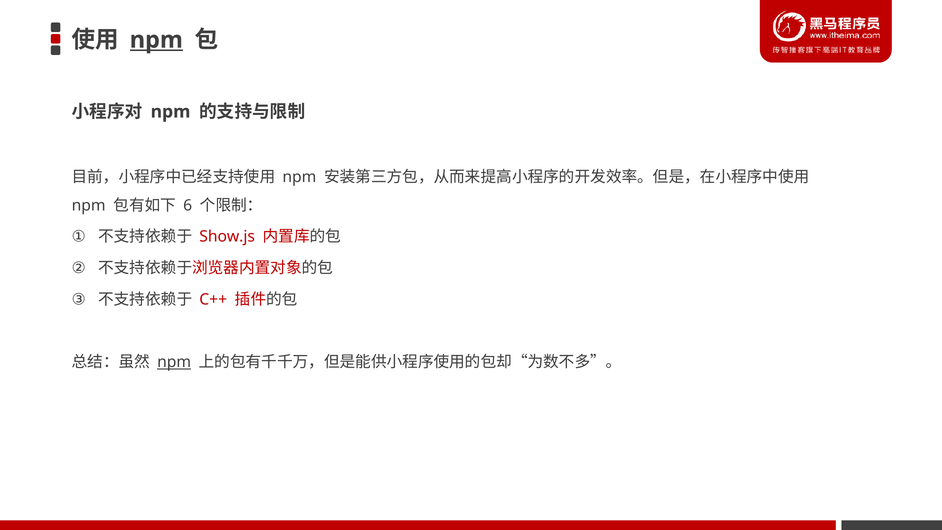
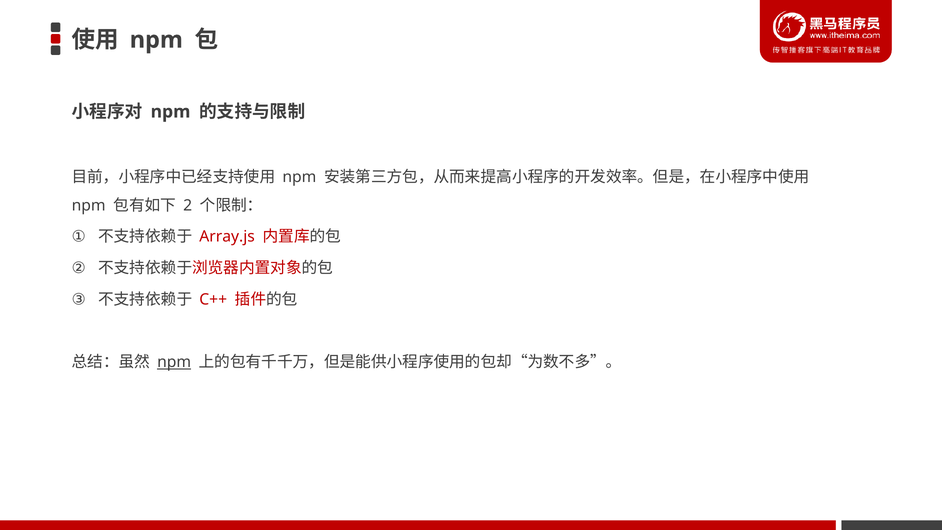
npm at (156, 40) underline: present -> none
6: 6 -> 2
Show.js: Show.js -> Array.js
